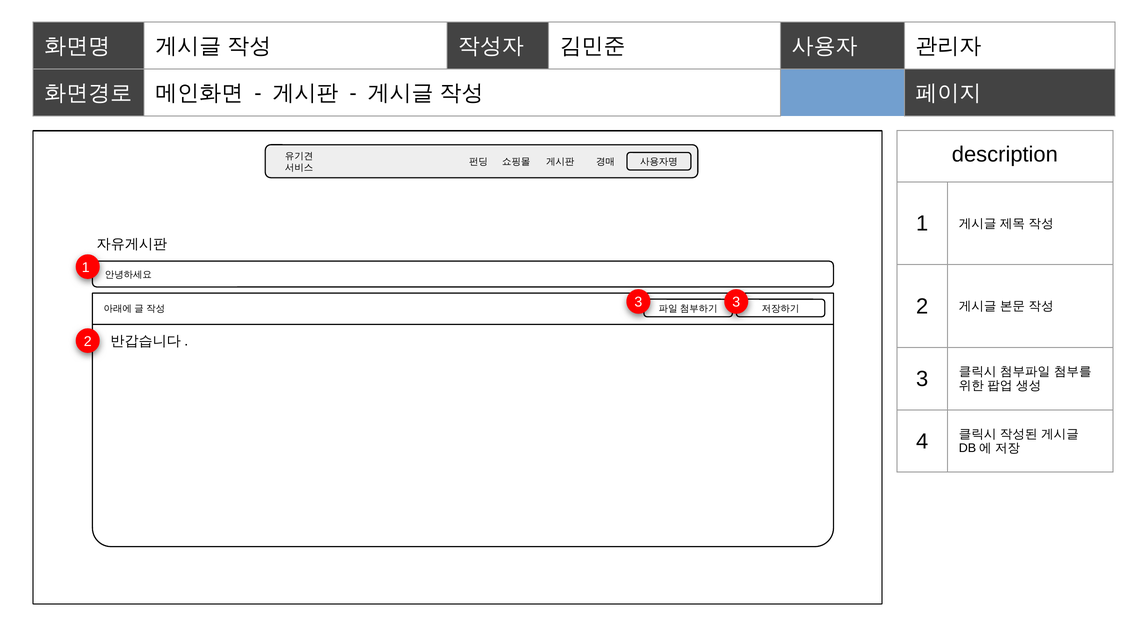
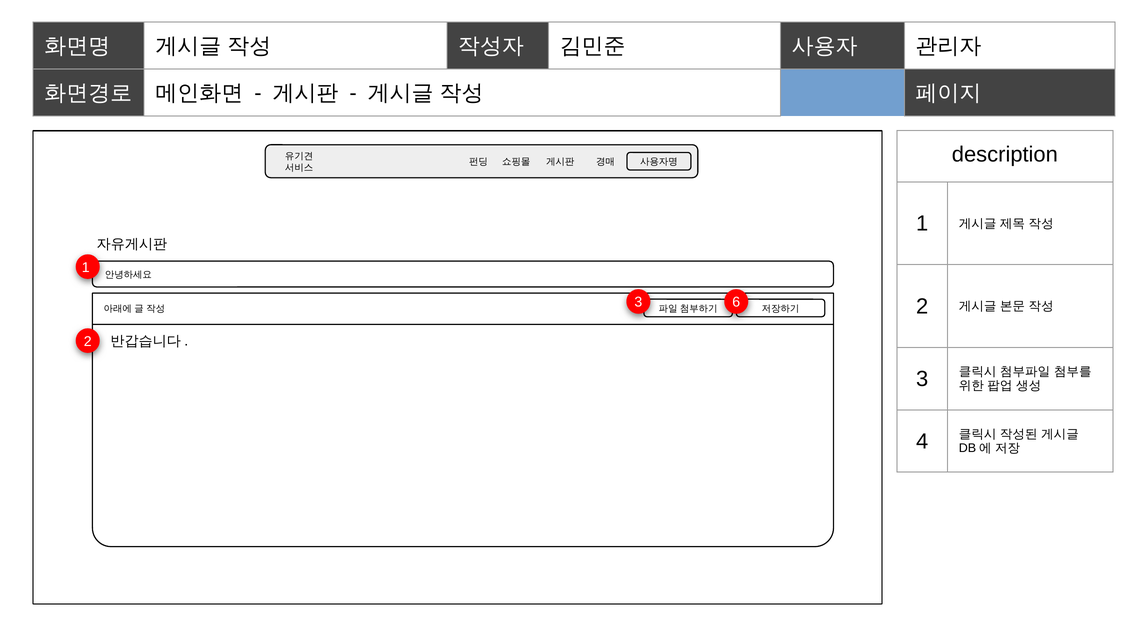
3 at (736, 302): 3 -> 6
